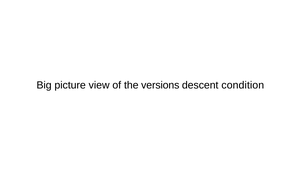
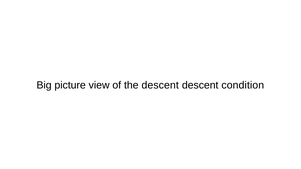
the versions: versions -> descent
